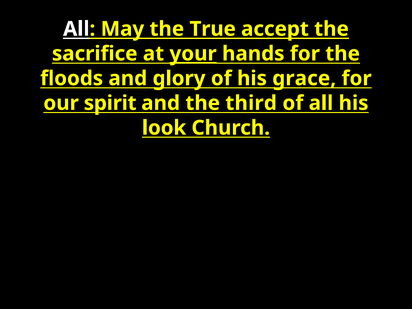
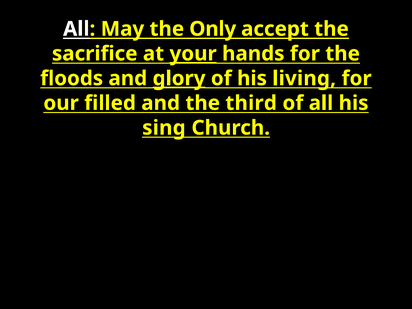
True: True -> Only
glory underline: none -> present
grace: grace -> living
spirit: spirit -> filled
look: look -> sing
